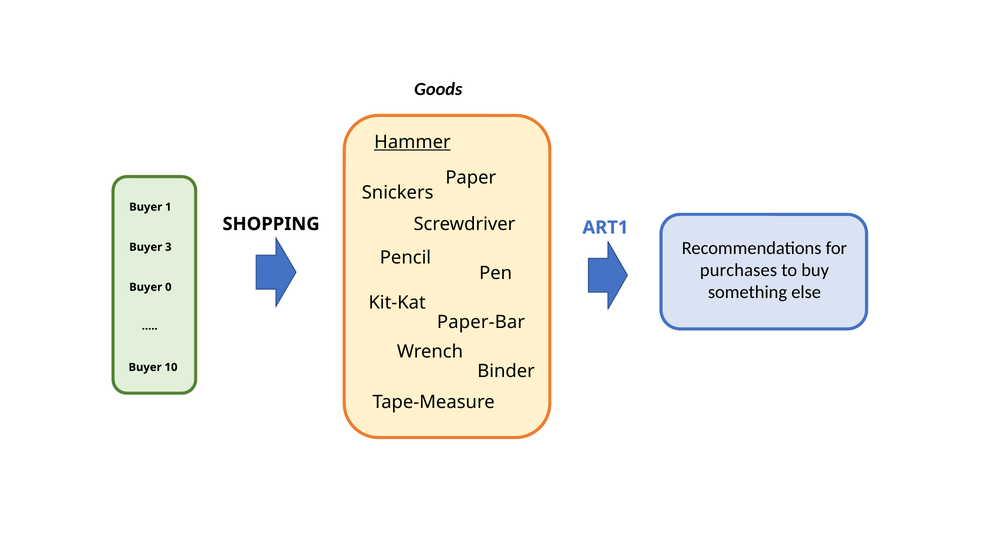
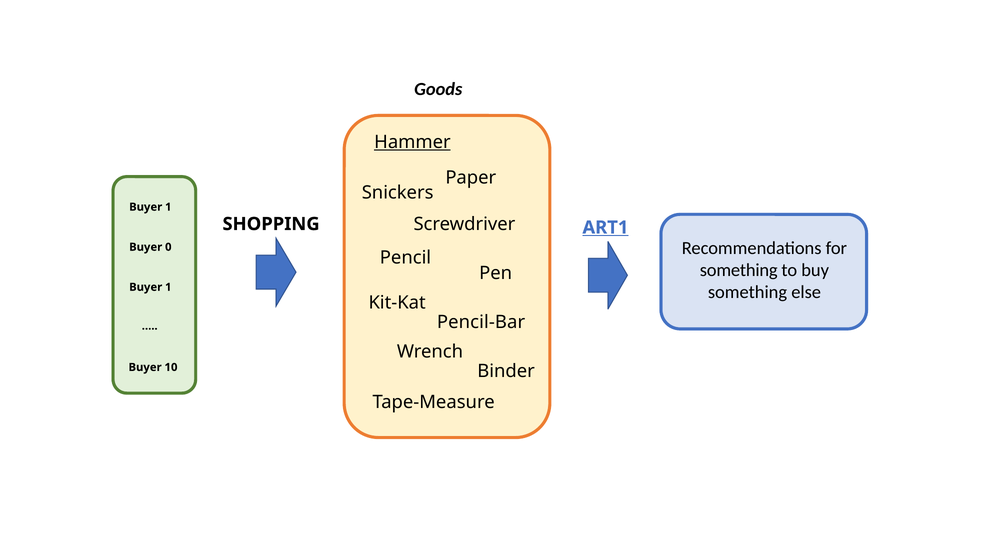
ART1 underline: none -> present
3: 3 -> 0
purchases at (739, 270): purchases -> something
0 at (168, 287): 0 -> 1
Paper-Bar: Paper-Bar -> Pencil-Bar
